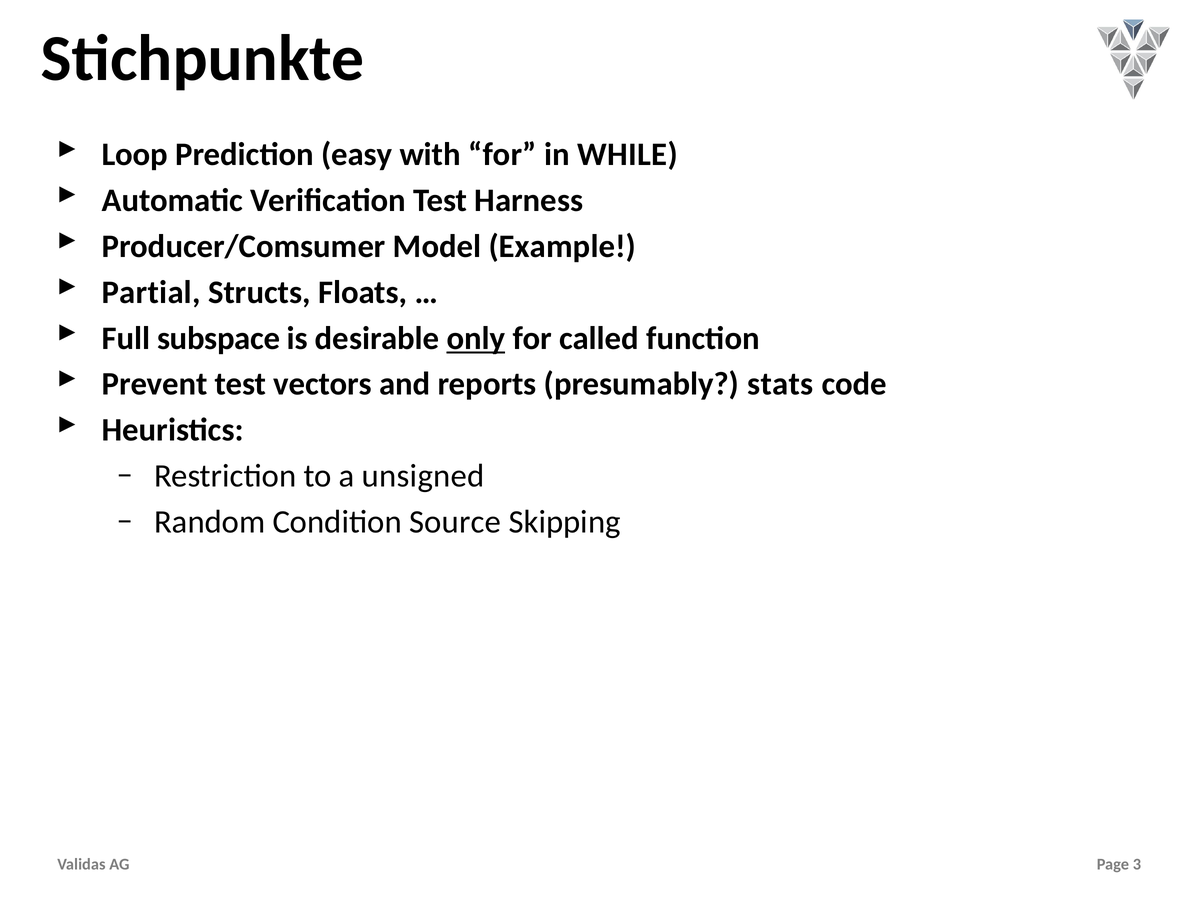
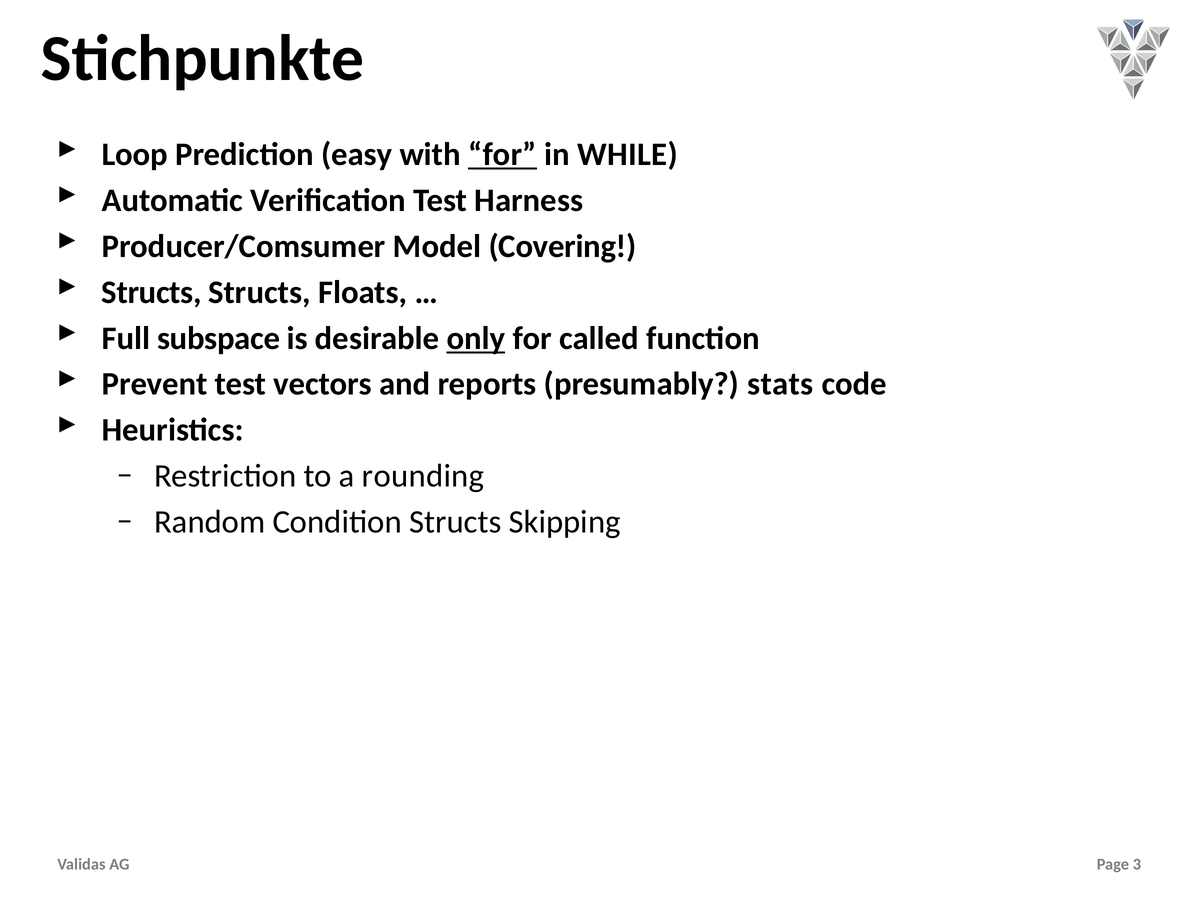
for at (502, 154) underline: none -> present
Example: Example -> Covering
Partial at (151, 292): Partial -> Structs
unsigned: unsigned -> rounding
Condition Source: Source -> Structs
